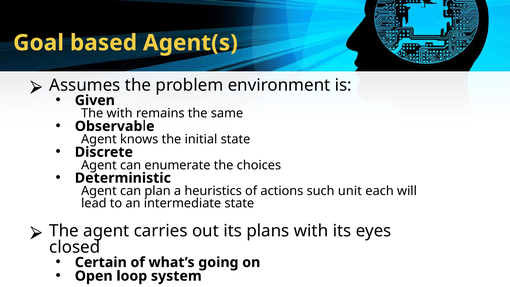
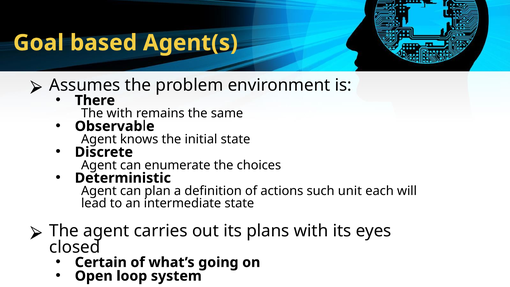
Given: Given -> There
heuristics: heuristics -> definition
